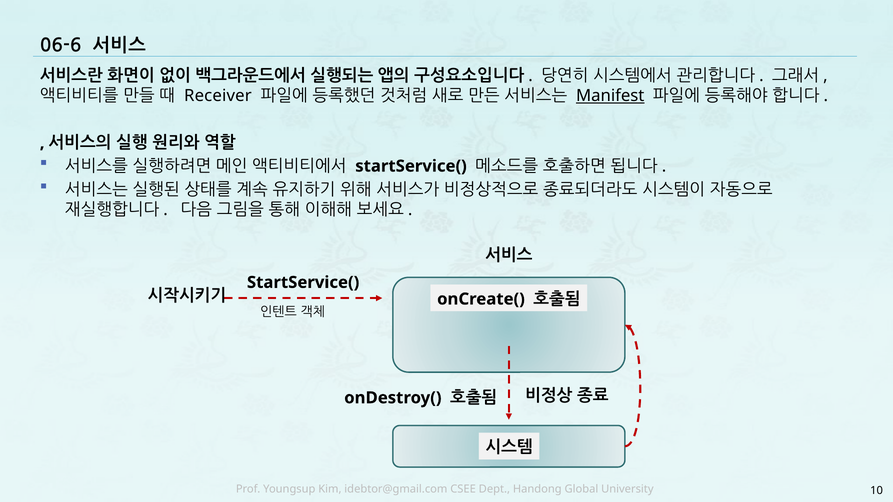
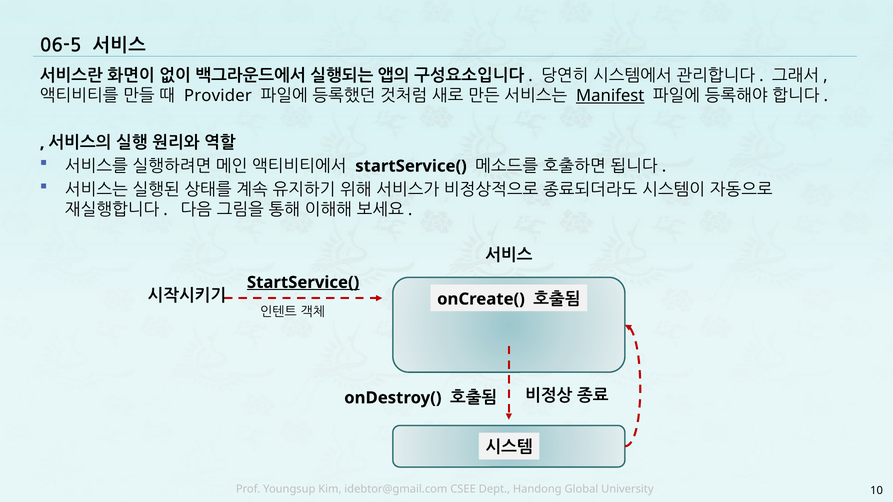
06-6: 06-6 -> 06-5
Receiver: Receiver -> Provider
StartService( at (303, 283) underline: none -> present
